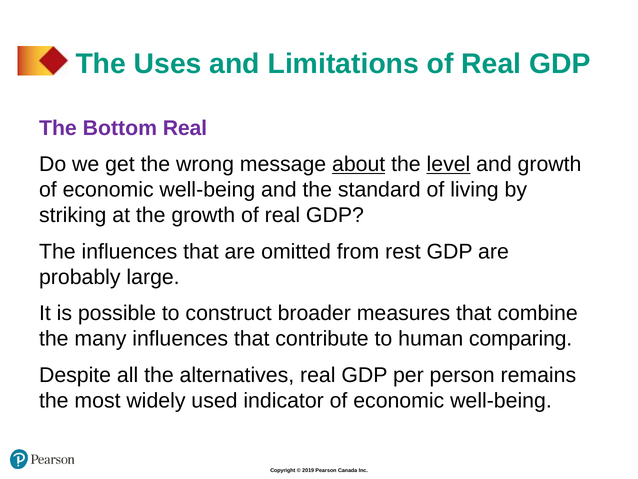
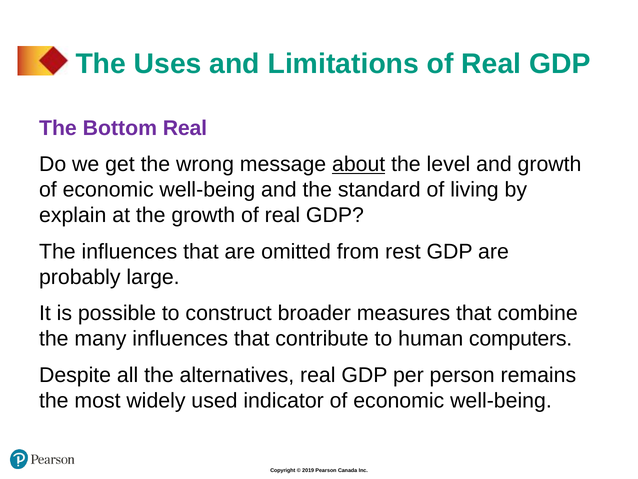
level underline: present -> none
striking: striking -> explain
comparing: comparing -> computers
